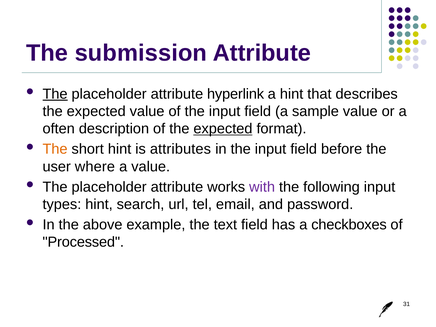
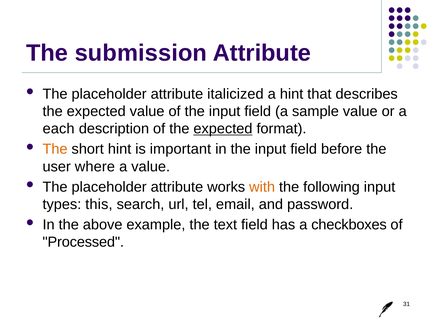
The at (55, 94) underline: present -> none
hyperlink: hyperlink -> italicized
often: often -> each
attributes: attributes -> important
with colour: purple -> orange
types hint: hint -> this
